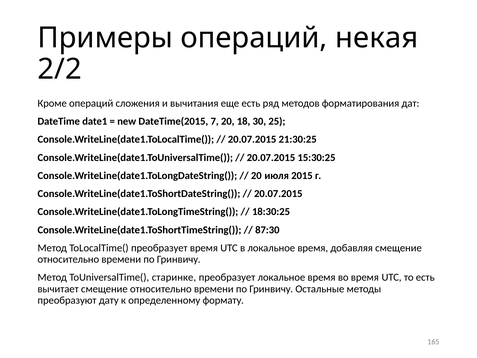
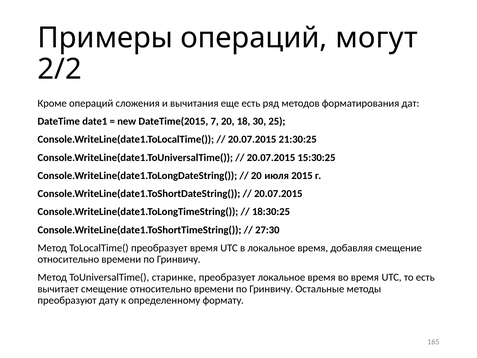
некая: некая -> могут
87:30: 87:30 -> 27:30
